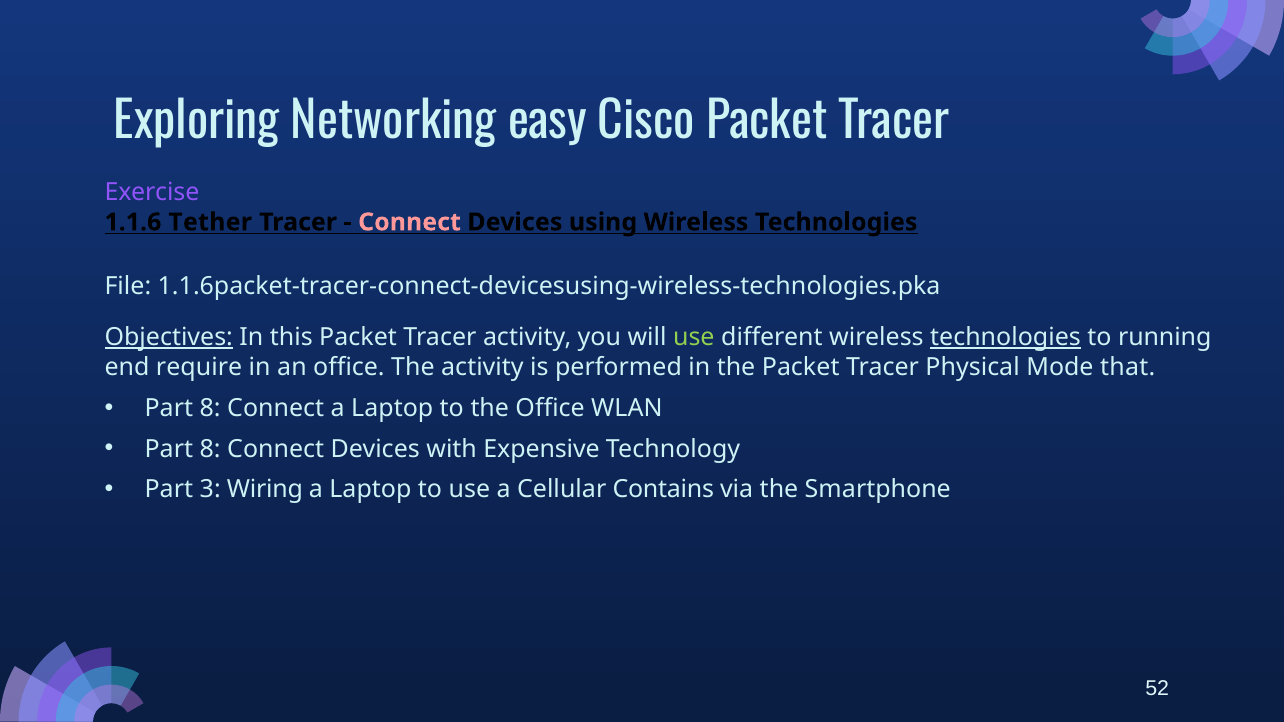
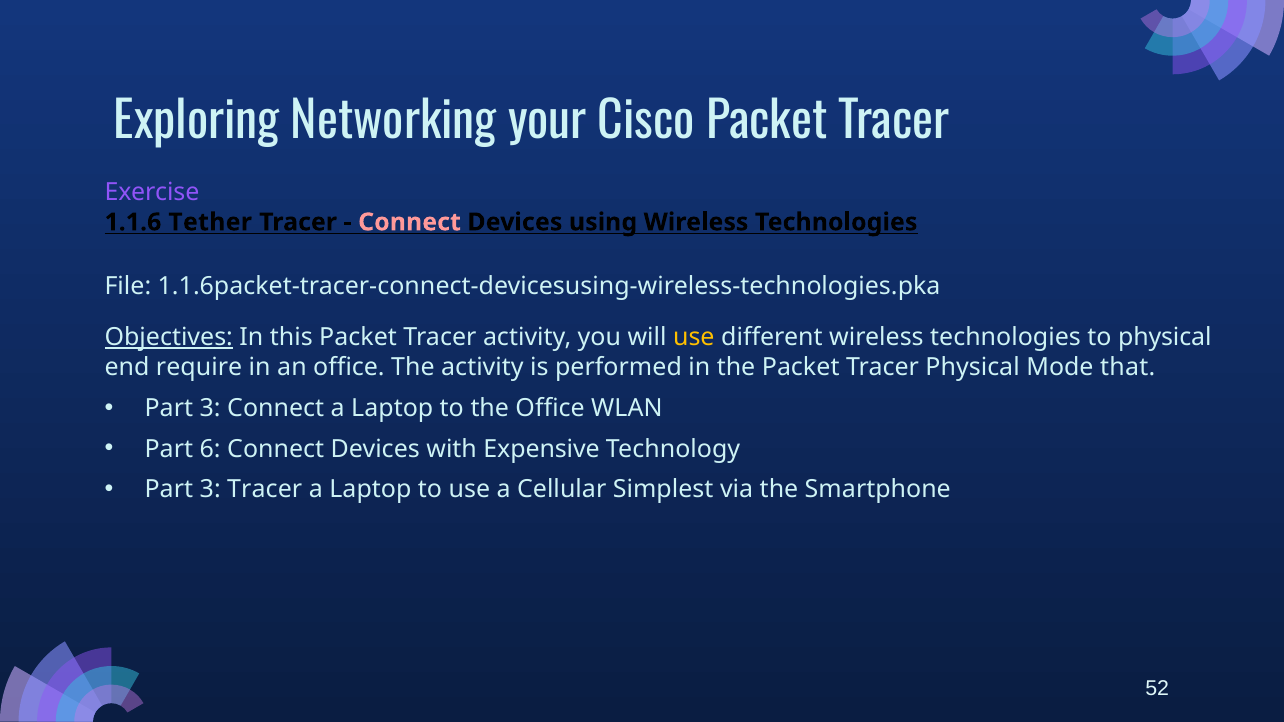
easy: easy -> your
use at (694, 338) colour: light green -> yellow
technologies at (1005, 338) underline: present -> none
to running: running -> physical
8 at (210, 408): 8 -> 3
8 at (210, 449): 8 -> 6
3 Wiring: Wiring -> Tracer
Contains: Contains -> Simplest
